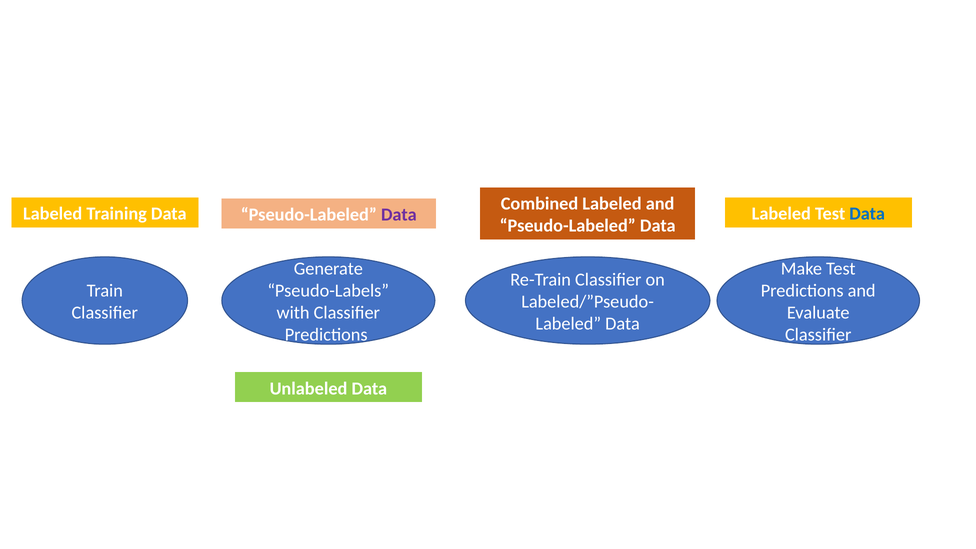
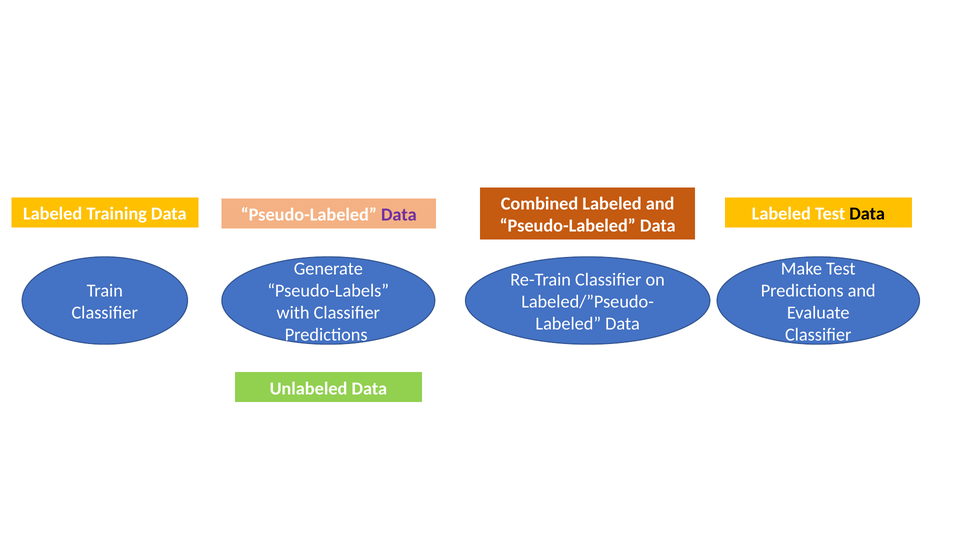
Data at (867, 214) colour: blue -> black
